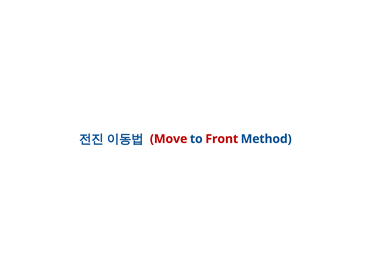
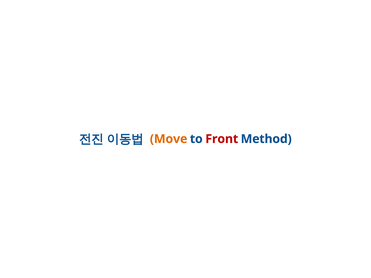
Move colour: red -> orange
